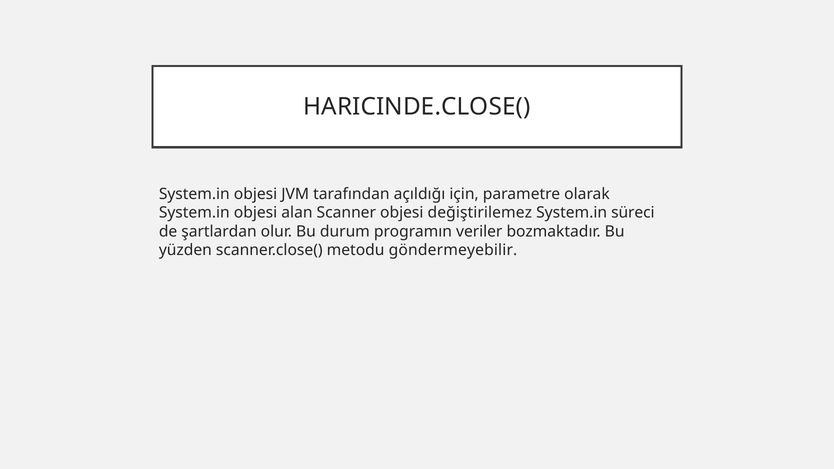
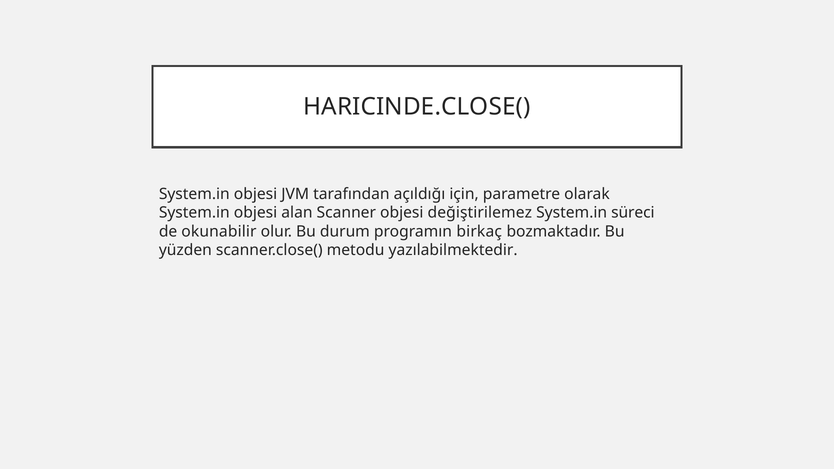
şartlardan: şartlardan -> okunabilir
veriler: veriler -> birkaç
göndermeyebilir: göndermeyebilir -> yazılabilmektedir
